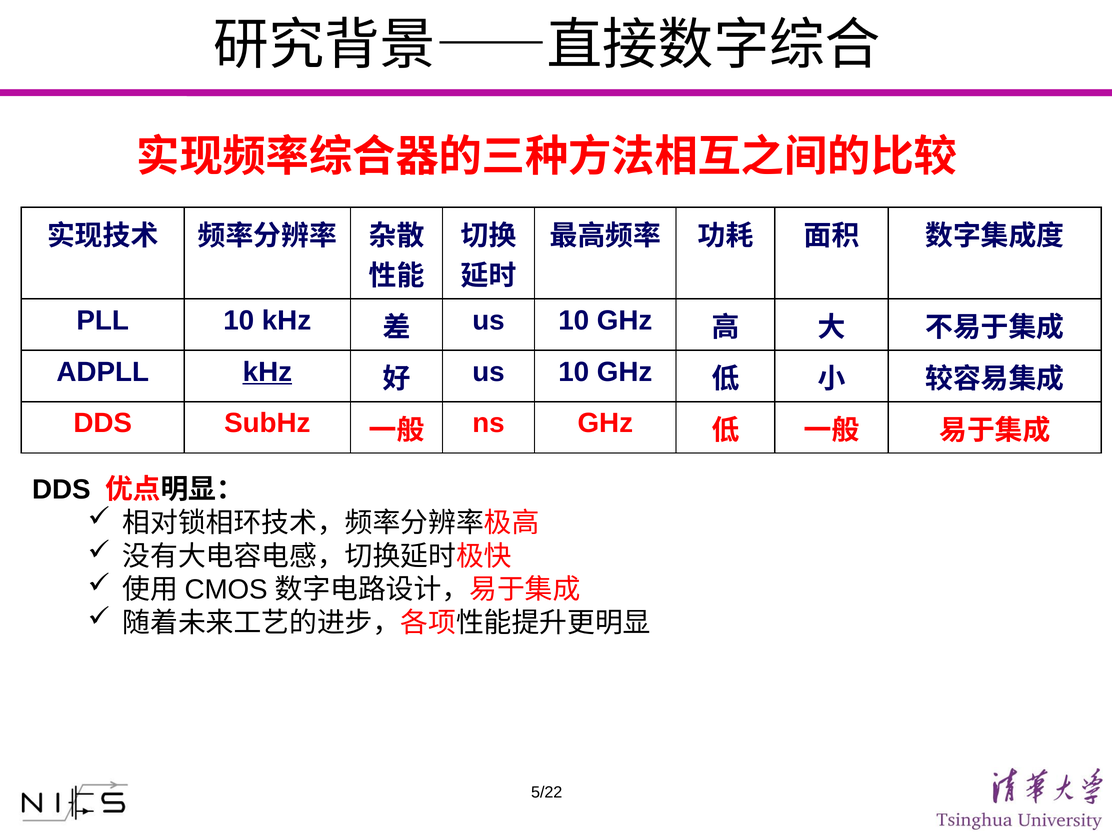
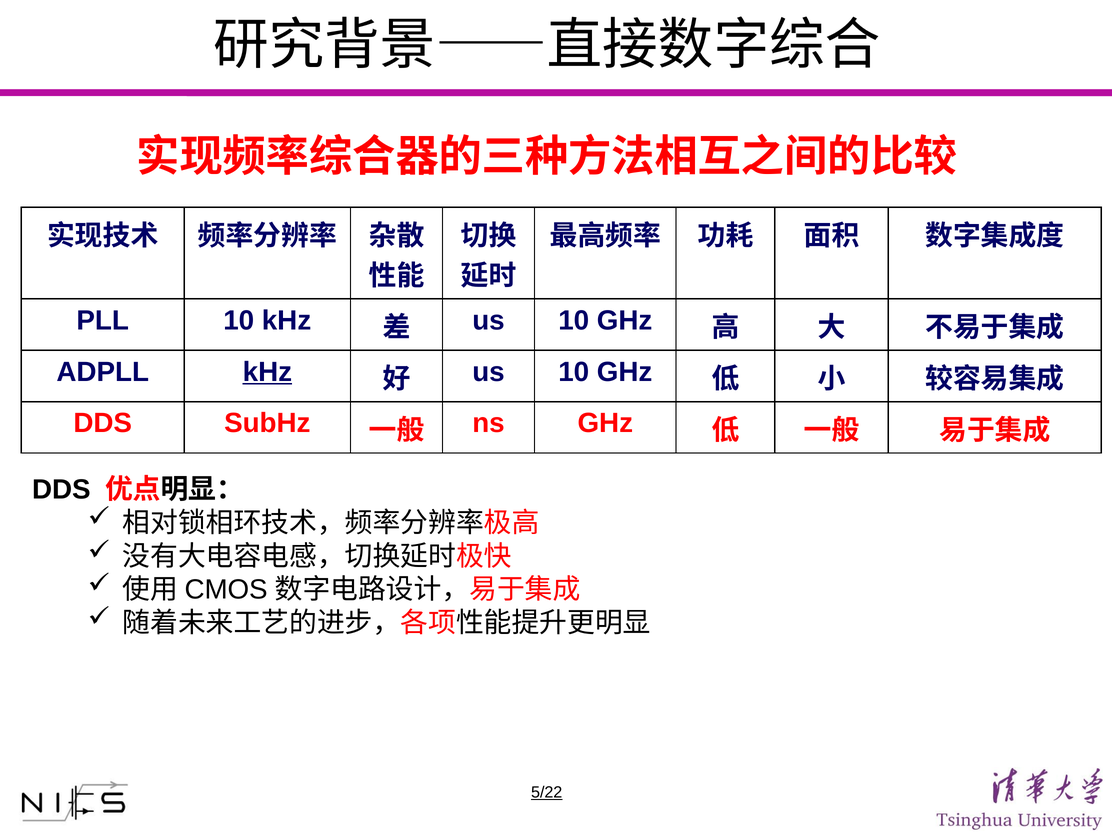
5/22 underline: none -> present
